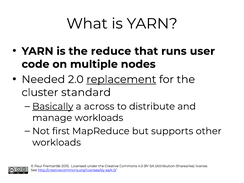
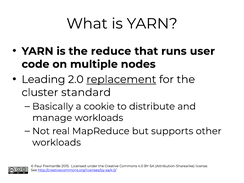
Needed: Needed -> Leading
Basically underline: present -> none
across: across -> cookie
first: first -> real
